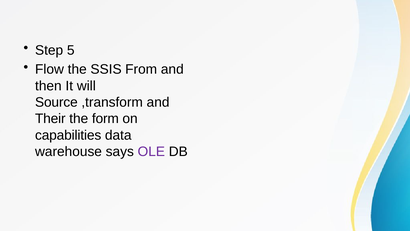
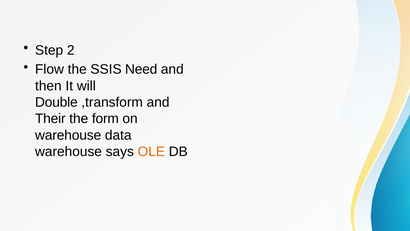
5: 5 -> 2
From: From -> Need
Source: Source -> Double
capabilities at (68, 135): capabilities -> warehouse
OLE colour: purple -> orange
